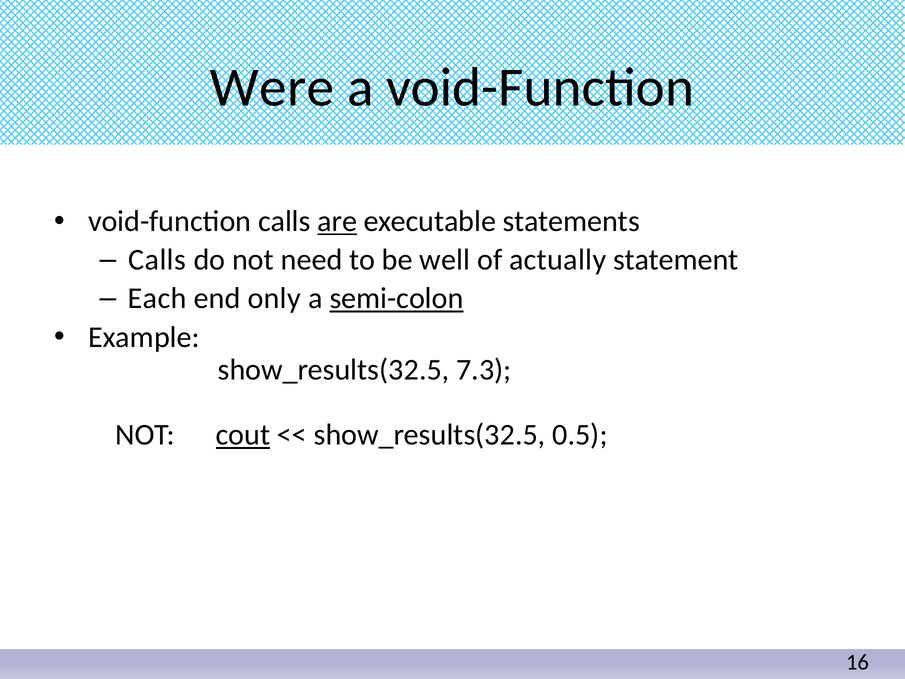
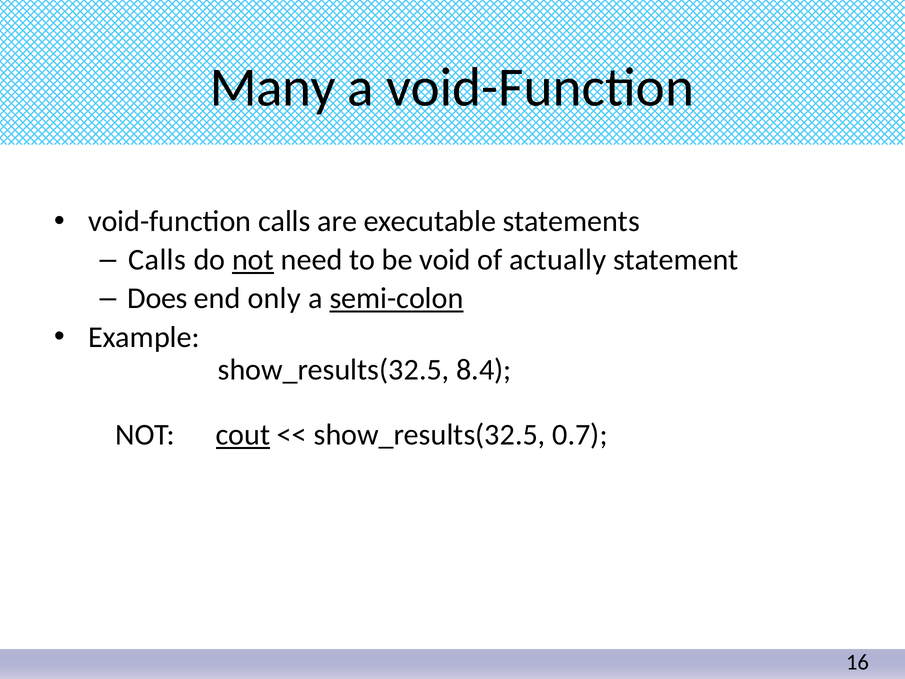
Were: Were -> Many
are underline: present -> none
not at (253, 260) underline: none -> present
well: well -> void
Each: Each -> Does
7.3: 7.3 -> 8.4
0.5: 0.5 -> 0.7
